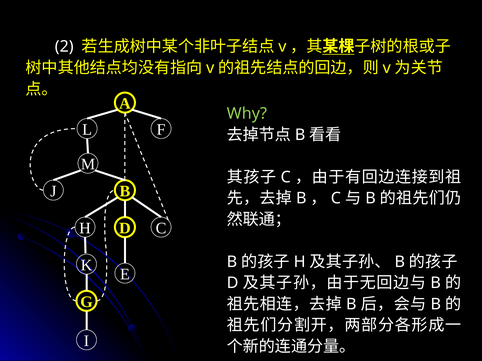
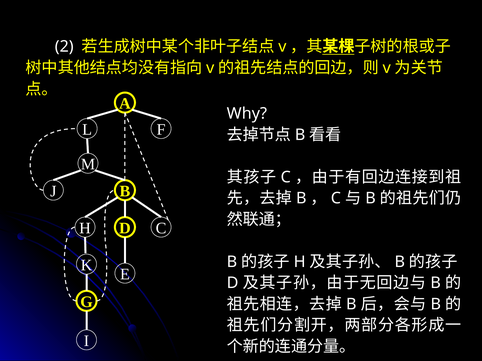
Why colour: light green -> white
